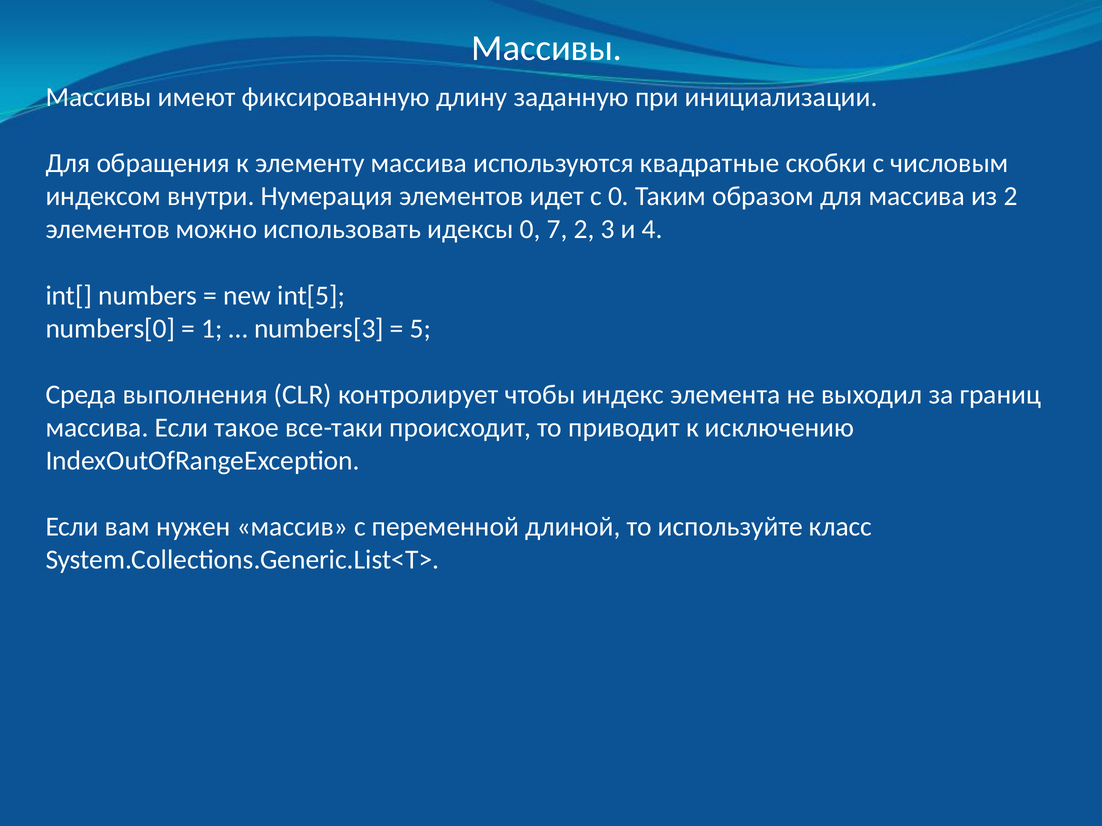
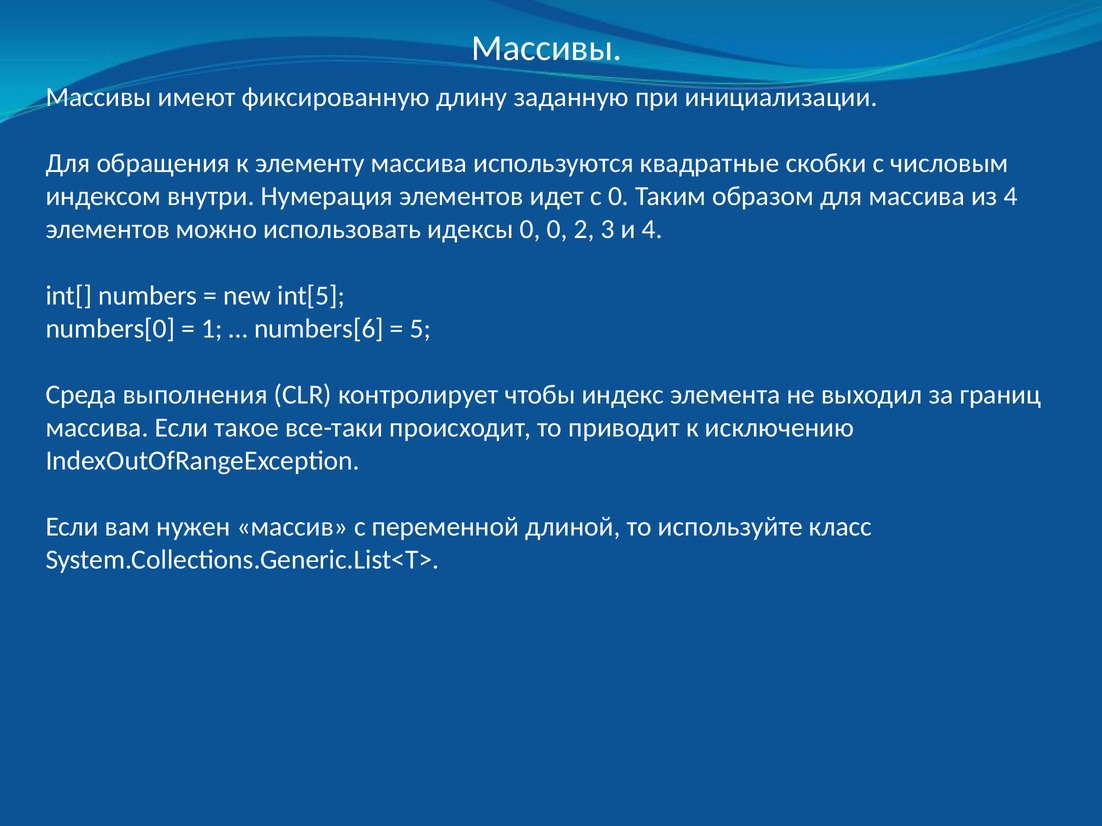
из 2: 2 -> 4
0 7: 7 -> 0
numbers[3: numbers[3 -> numbers[6
